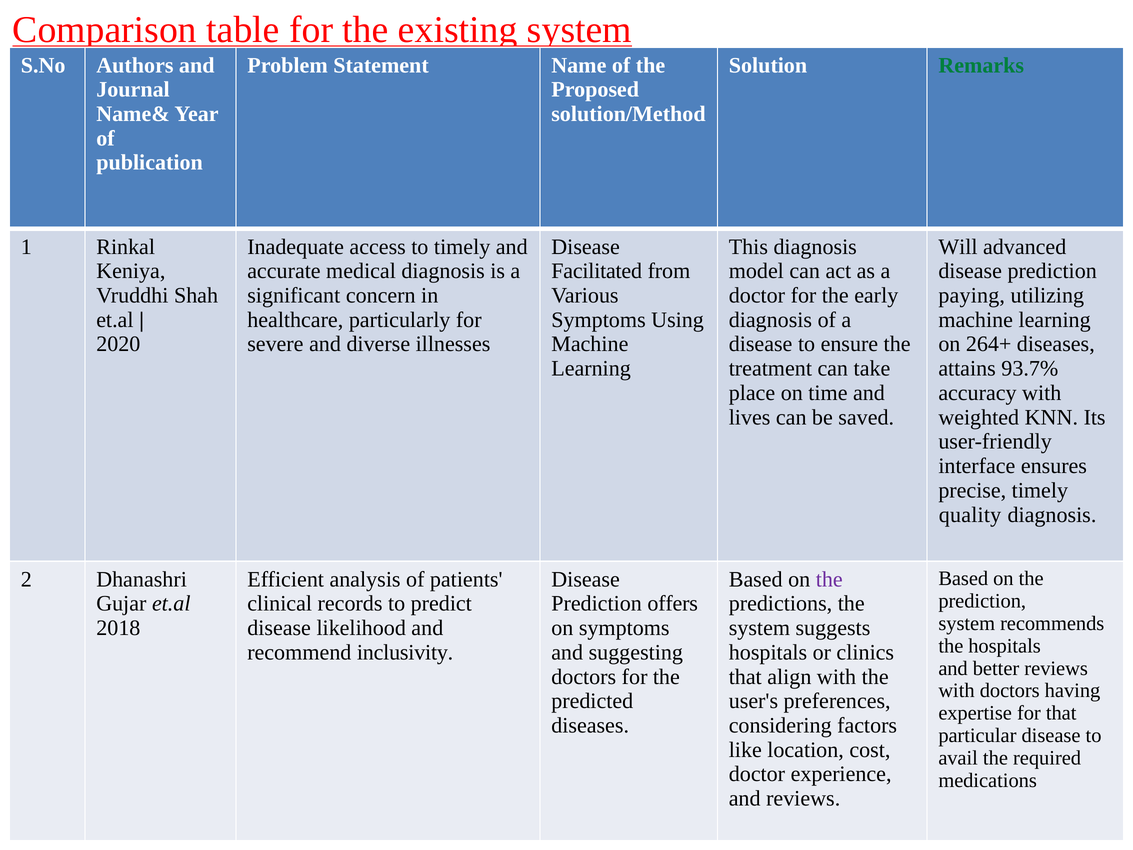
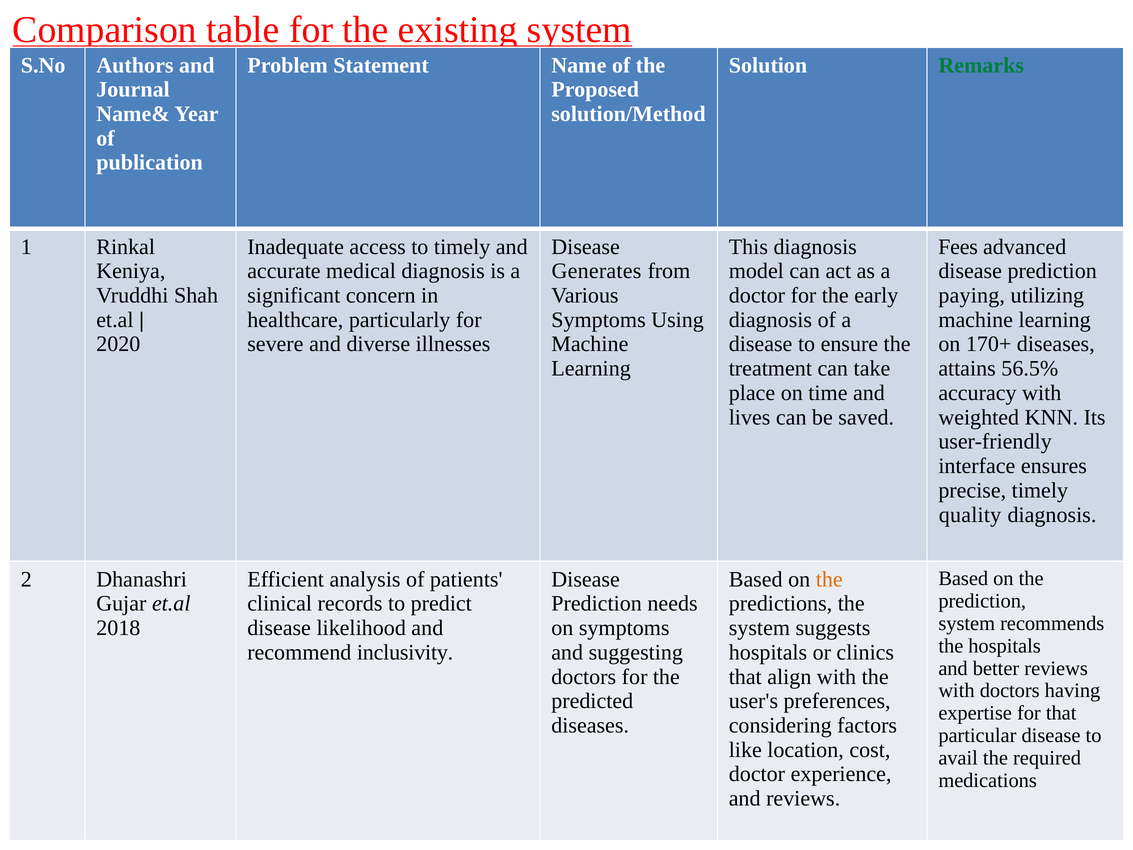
Will: Will -> Fees
Facilitated: Facilitated -> Generates
264+: 264+ -> 170+
93.7%: 93.7% -> 56.5%
the at (829, 579) colour: purple -> orange
offers: offers -> needs
